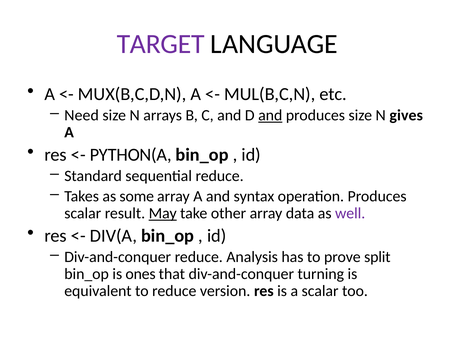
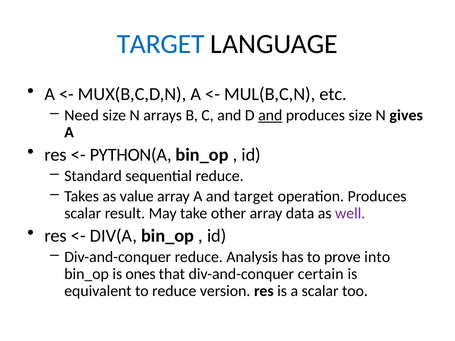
TARGET at (161, 44) colour: purple -> blue
some: some -> value
and syntax: syntax -> target
May underline: present -> none
split: split -> into
turning: turning -> certain
